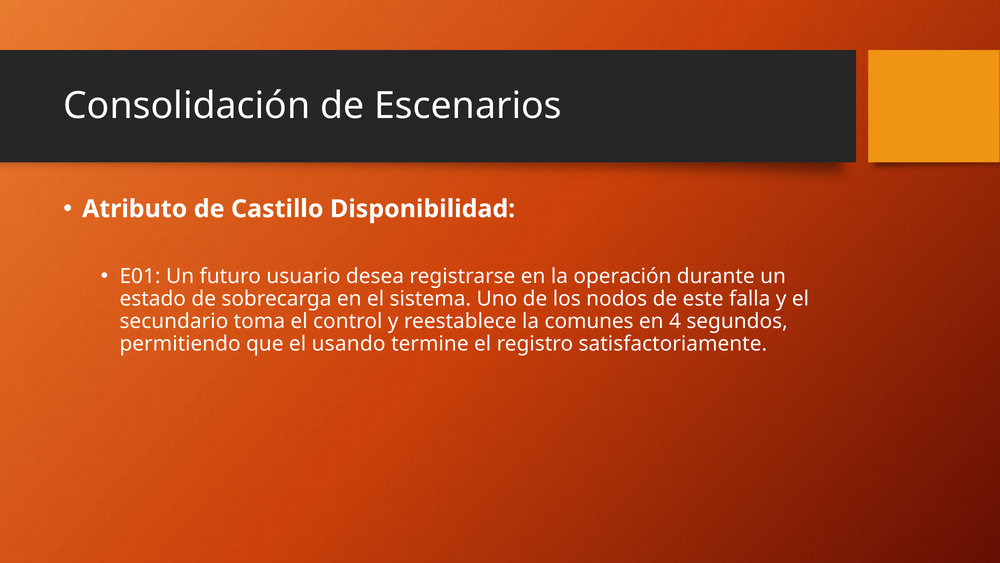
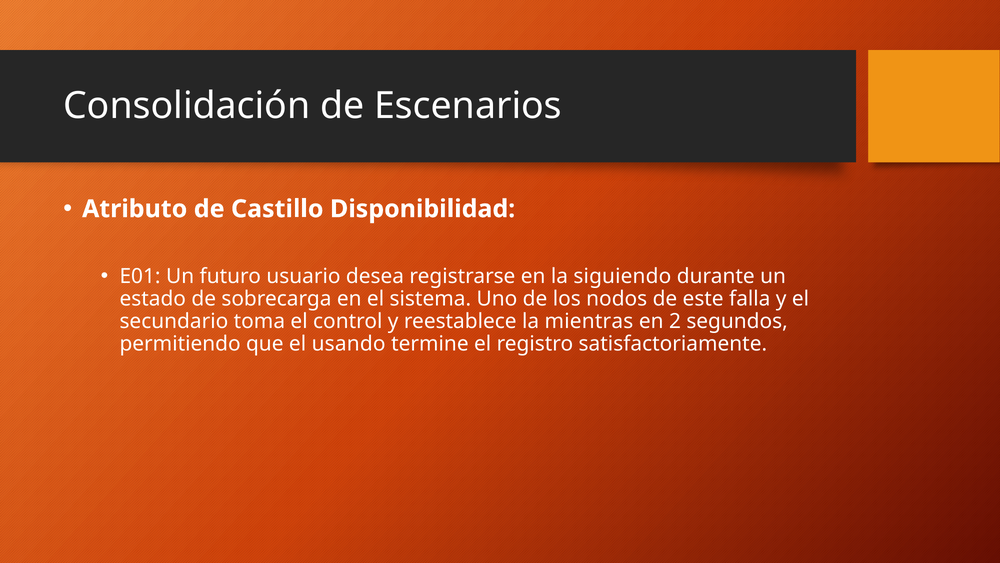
operación: operación -> siguiendo
comunes: comunes -> mientras
4: 4 -> 2
